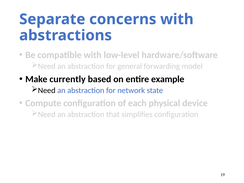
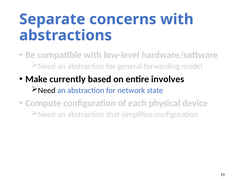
example: example -> involves
